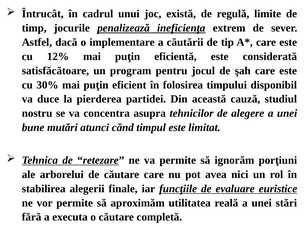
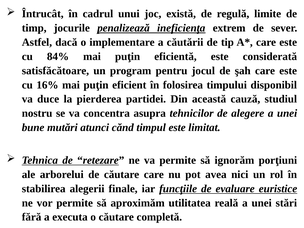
12%: 12% -> 84%
30%: 30% -> 16%
